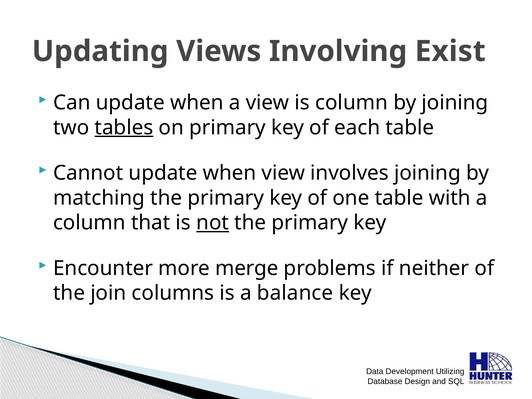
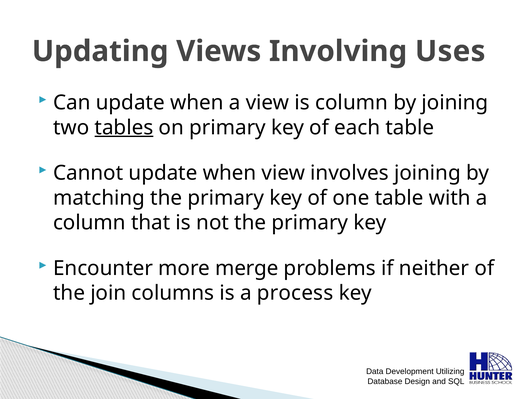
Exist: Exist -> Uses
not underline: present -> none
balance: balance -> process
